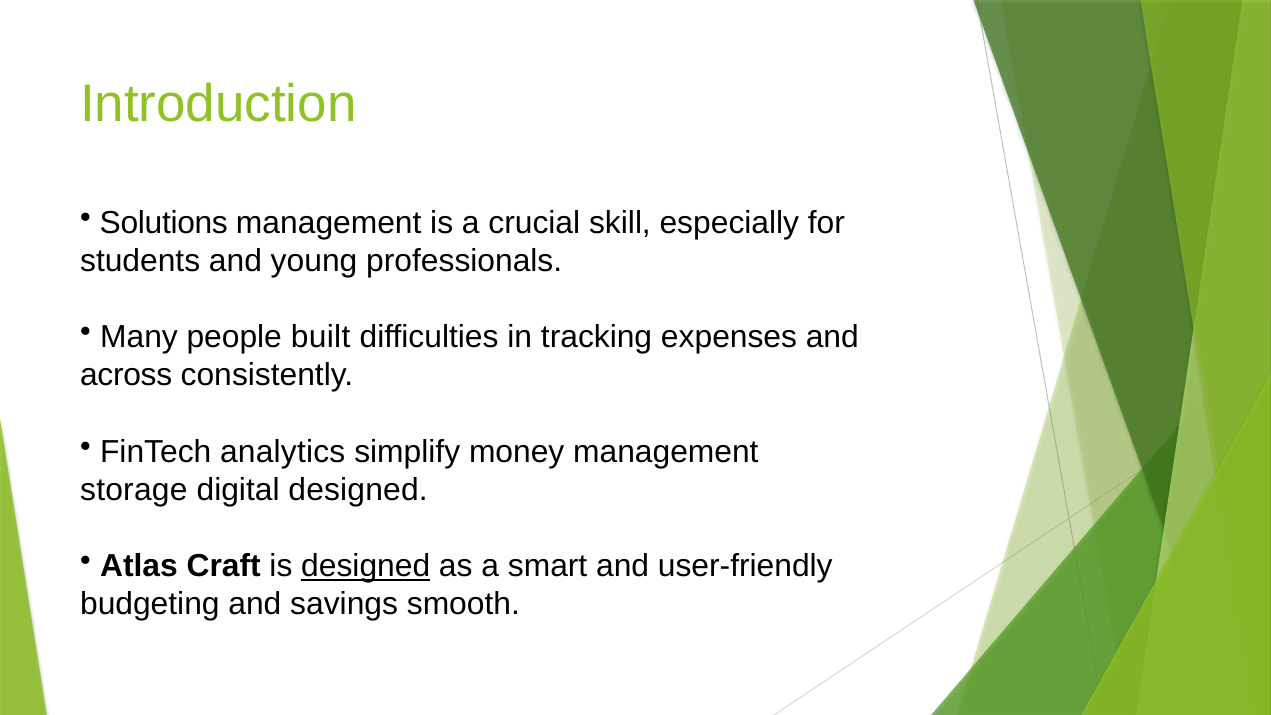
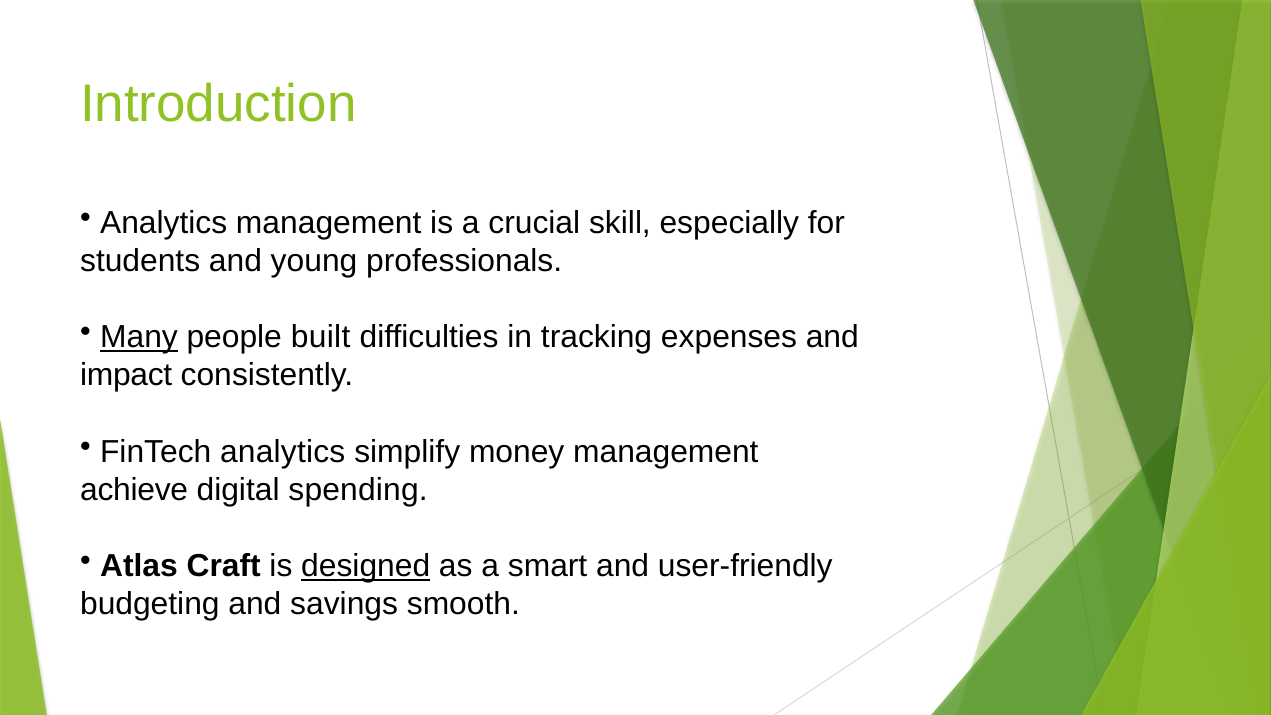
Solutions at (164, 223): Solutions -> Analytics
Many underline: none -> present
across: across -> impact
storage: storage -> achieve
digital designed: designed -> spending
